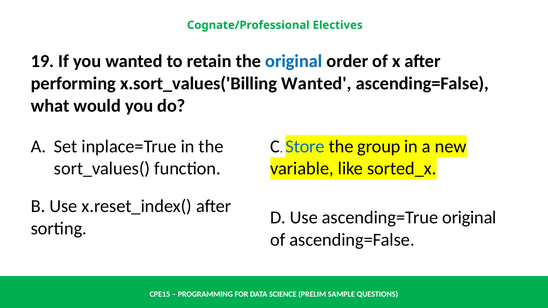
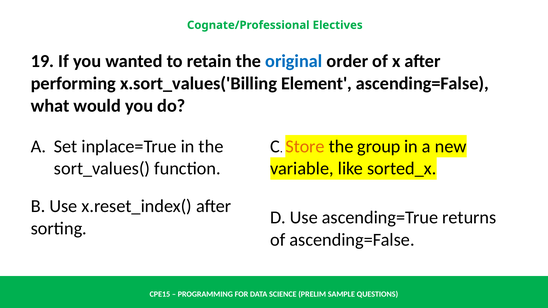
Wanted at (316, 84): Wanted -> Element
Store colour: blue -> orange
ascending=True original: original -> returns
